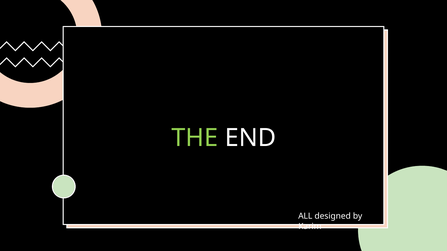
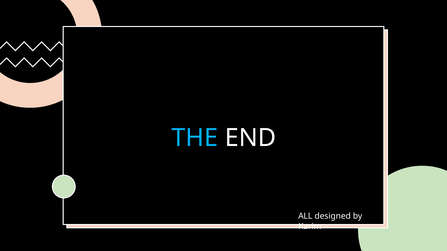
THE colour: light green -> light blue
